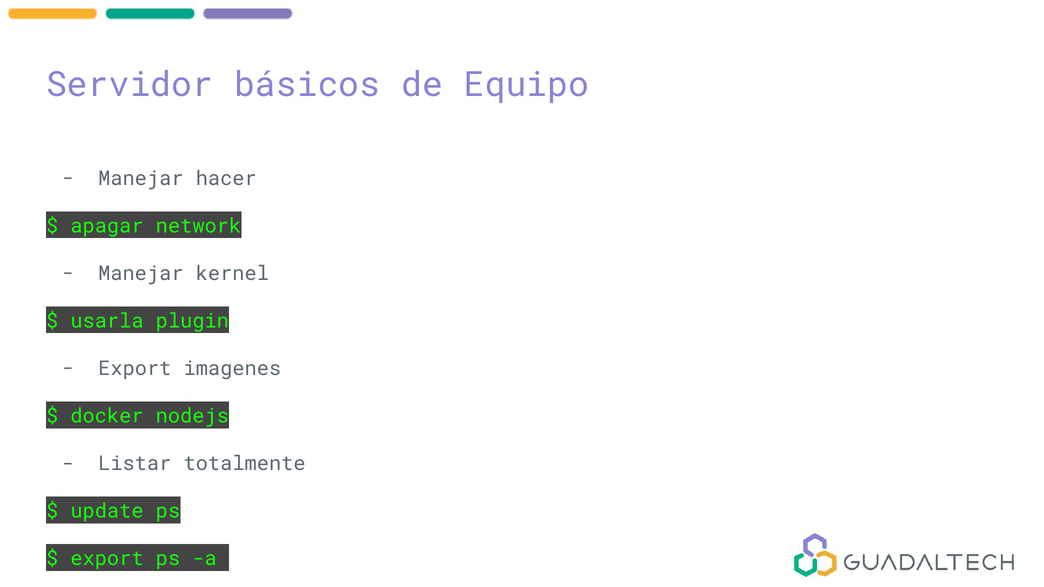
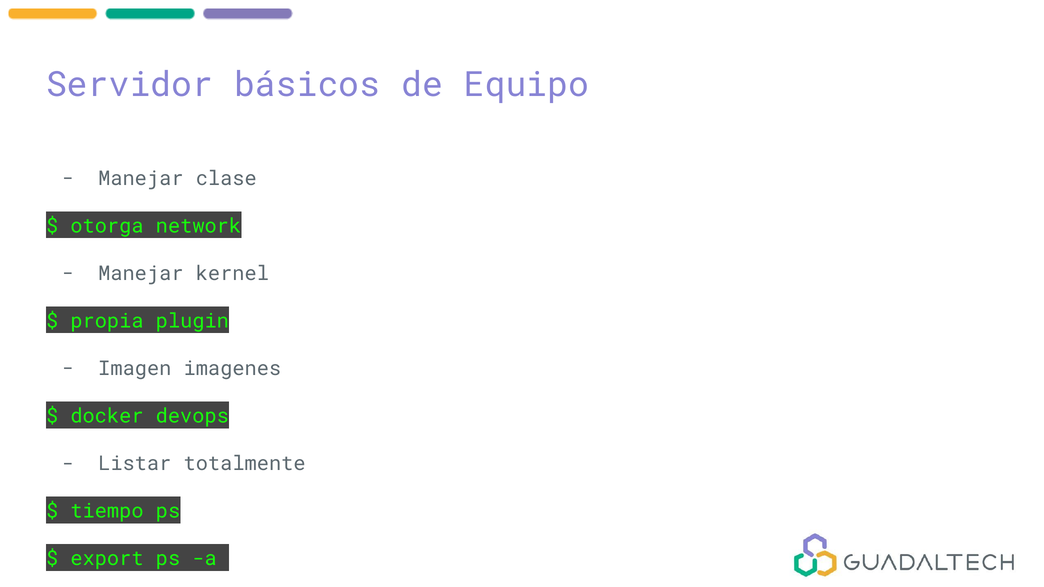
hacer: hacer -> clase
apagar: apagar -> otorga
usarla: usarla -> propia
Export at (135, 369): Export -> Imagen
nodejs: nodejs -> devops
update: update -> tiempo
